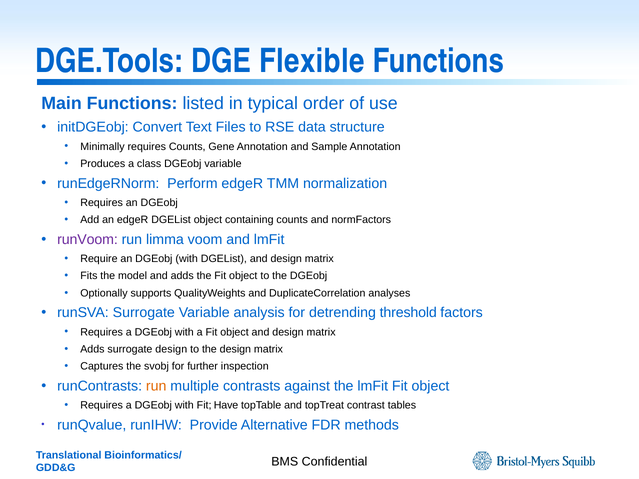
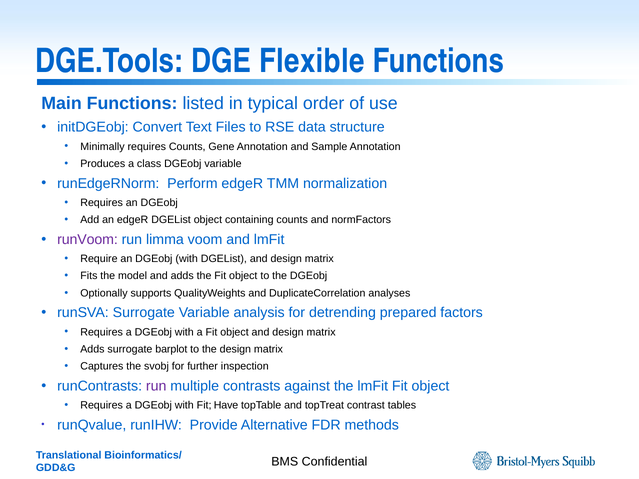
threshold: threshold -> prepared
surrogate design: design -> barplot
run at (156, 386) colour: orange -> purple
